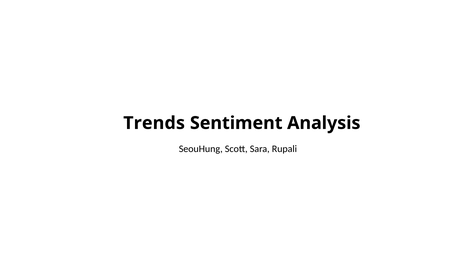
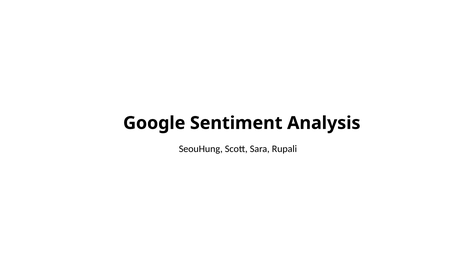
Trends: Trends -> Google
